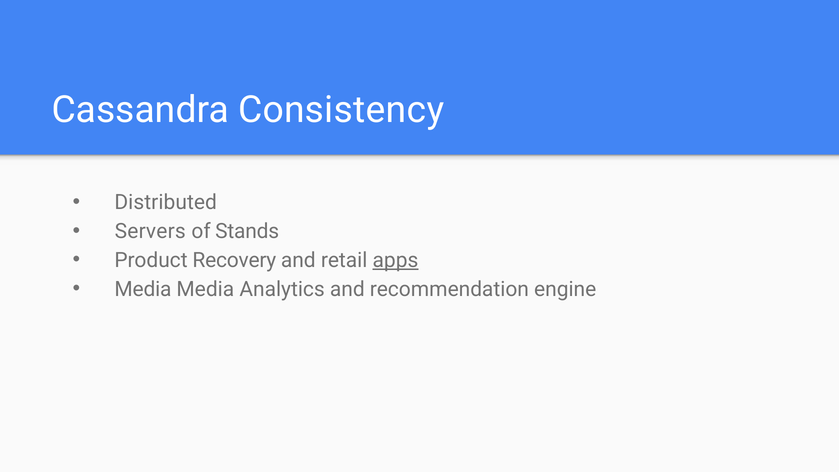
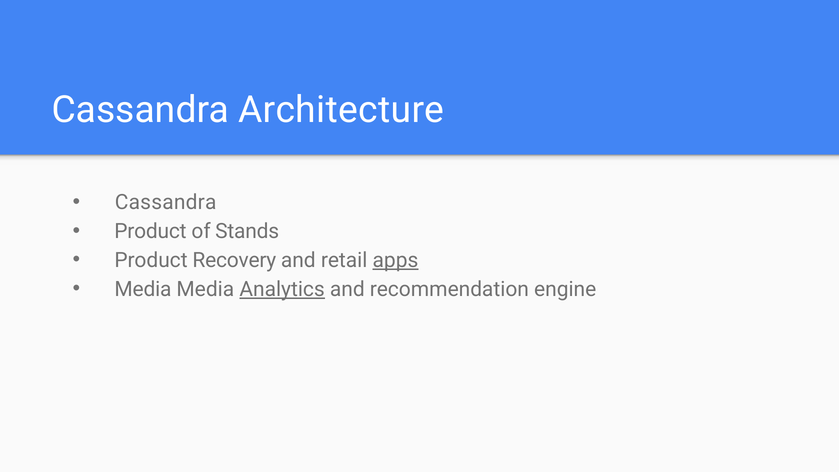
Consistency: Consistency -> Architecture
Distributed at (166, 202): Distributed -> Cassandra
Servers at (150, 231): Servers -> Product
Analytics underline: none -> present
